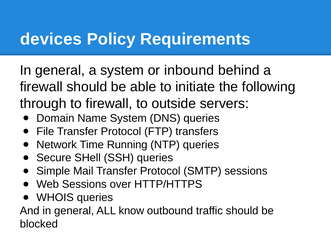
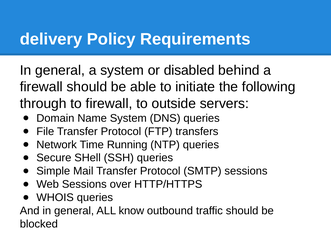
devices: devices -> delivery
inbound: inbound -> disabled
